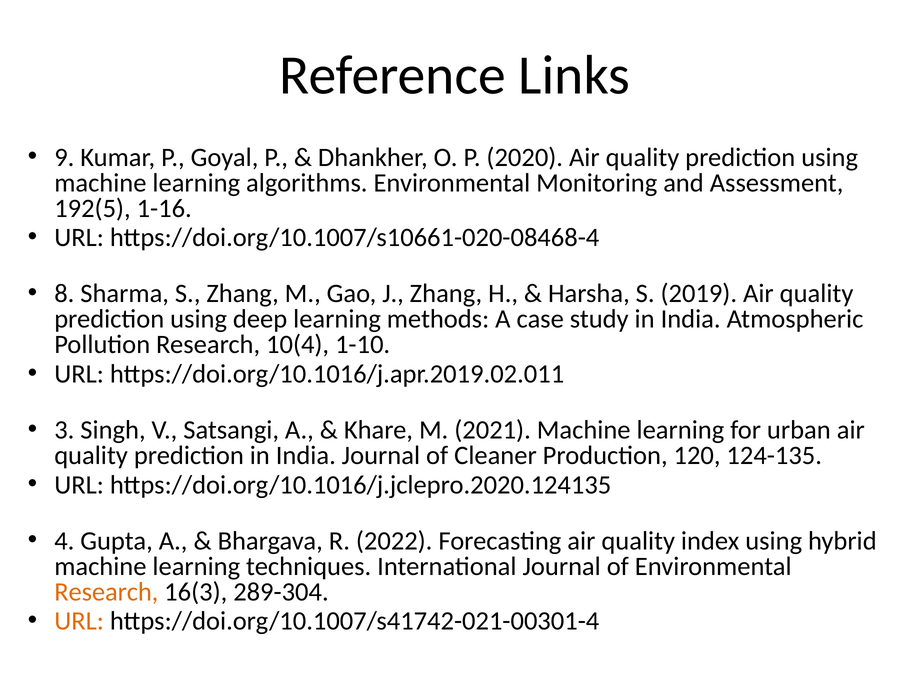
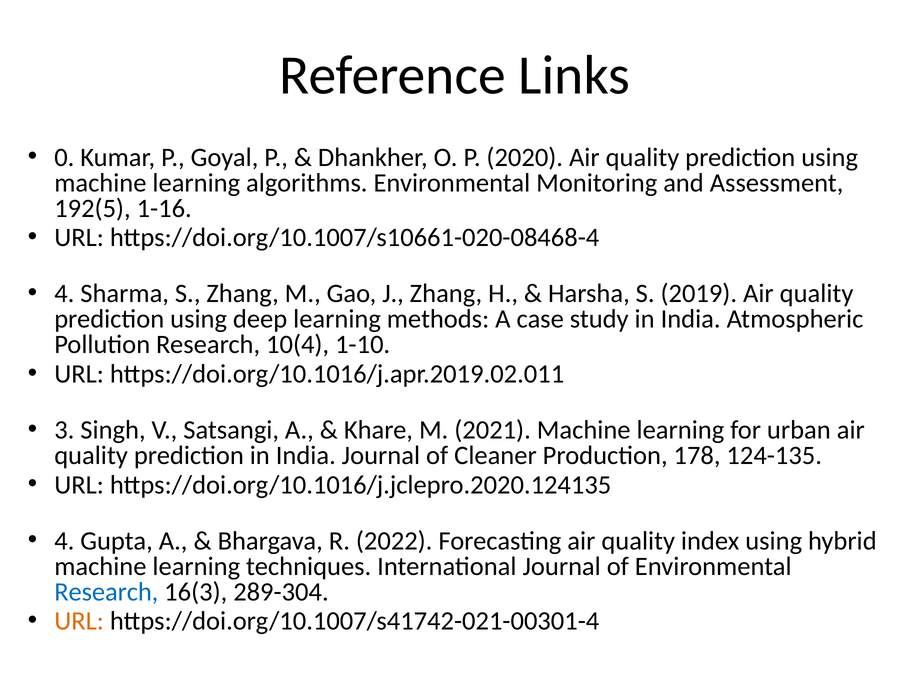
9: 9 -> 0
8 at (64, 293): 8 -> 4
120: 120 -> 178
Research at (106, 591) colour: orange -> blue
